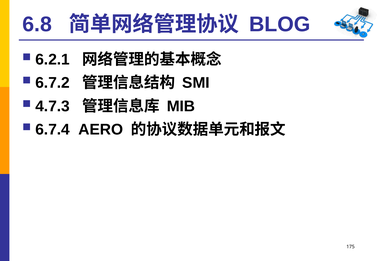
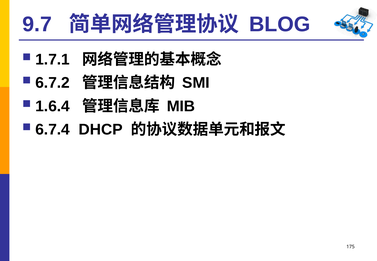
6.8: 6.8 -> 9.7
6.2.1: 6.2.1 -> 1.7.1
4.7.3: 4.7.3 -> 1.6.4
AERO: AERO -> DHCP
